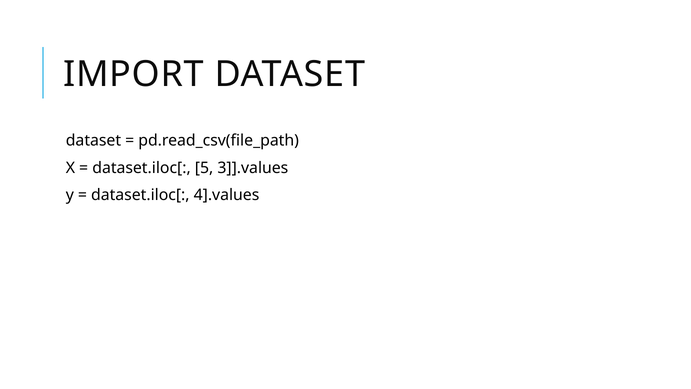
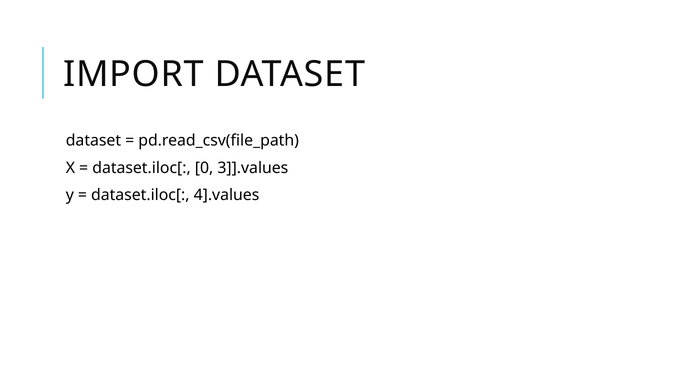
5: 5 -> 0
